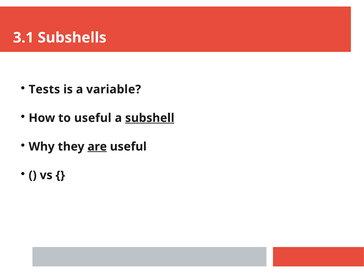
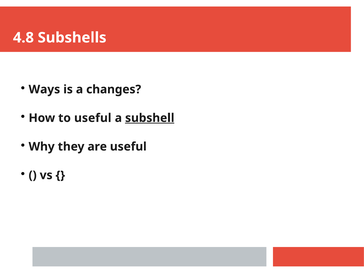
3.1: 3.1 -> 4.8
Tests: Tests -> Ways
variable: variable -> changes
are underline: present -> none
